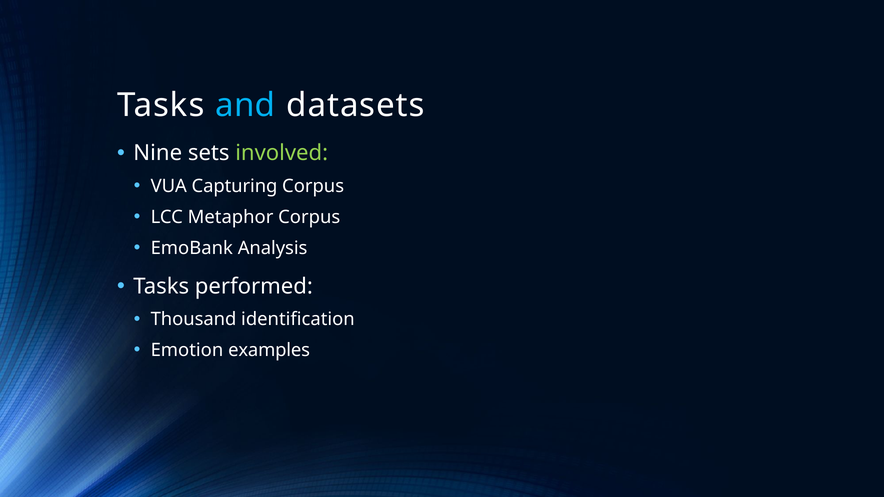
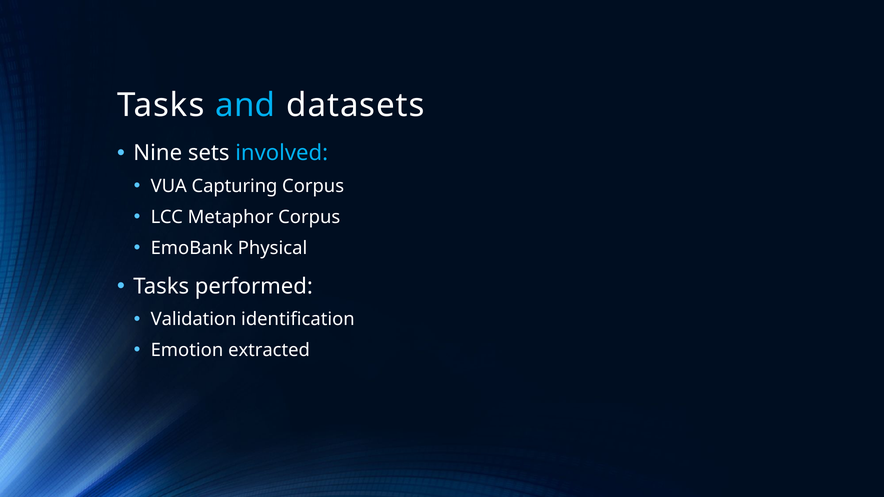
involved colour: light green -> light blue
Analysis: Analysis -> Physical
Thousand: Thousand -> Validation
examples: examples -> extracted
